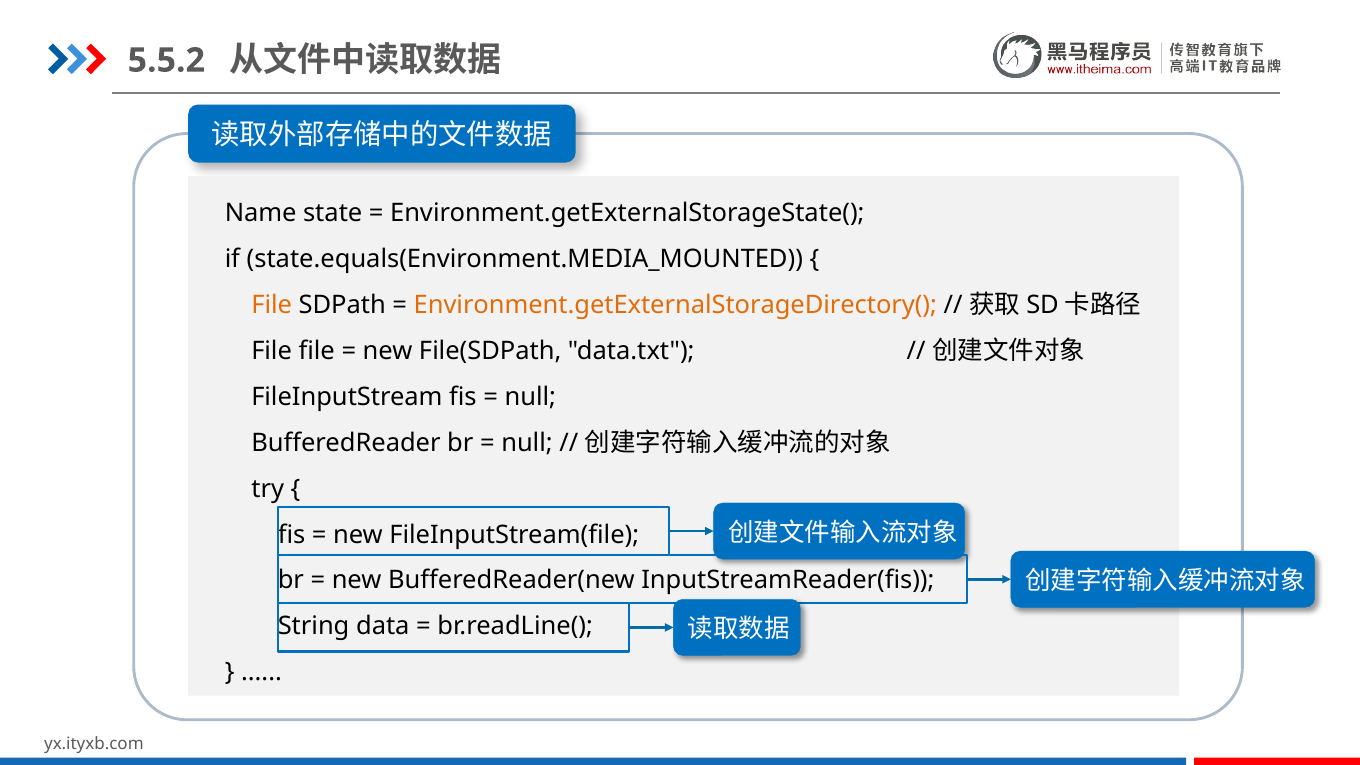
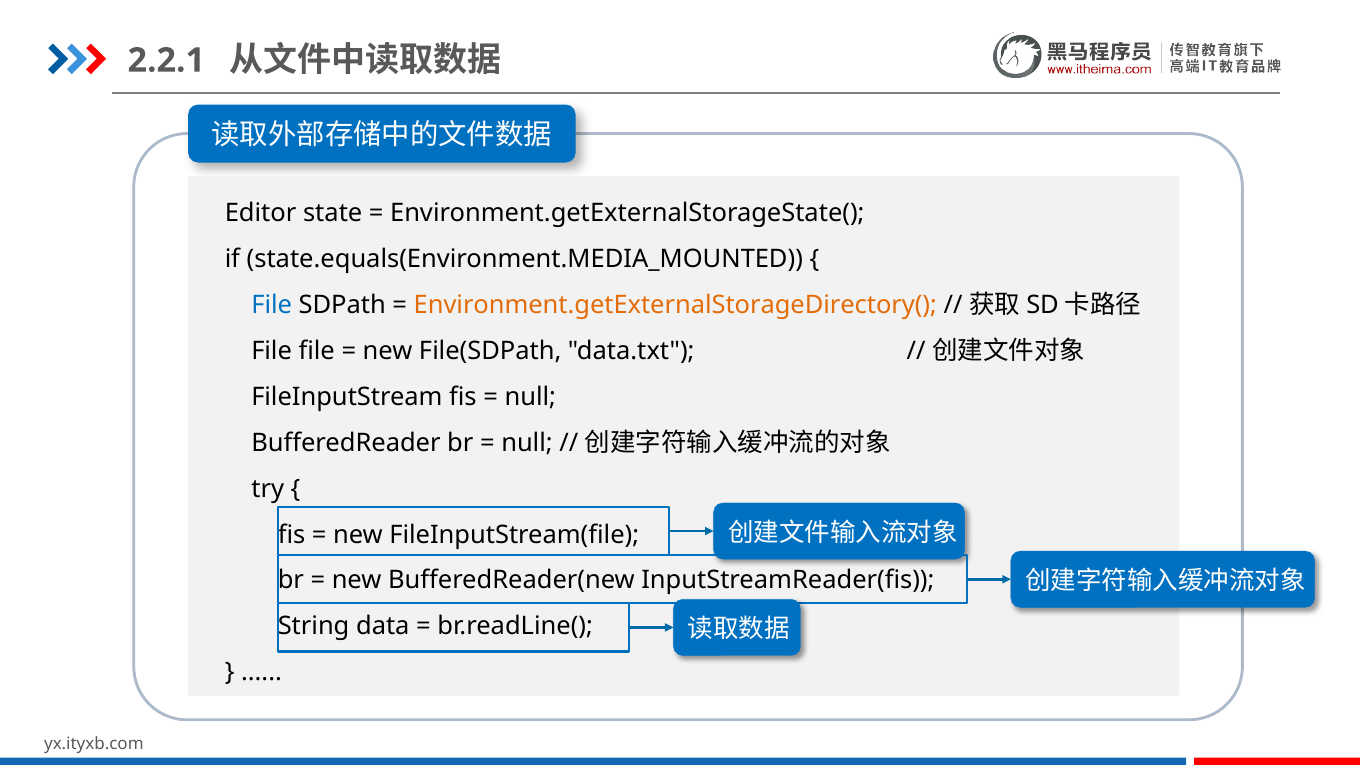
5.5.2: 5.5.2 -> 2.2.1
Name: Name -> Editor
File at (272, 305) colour: orange -> blue
